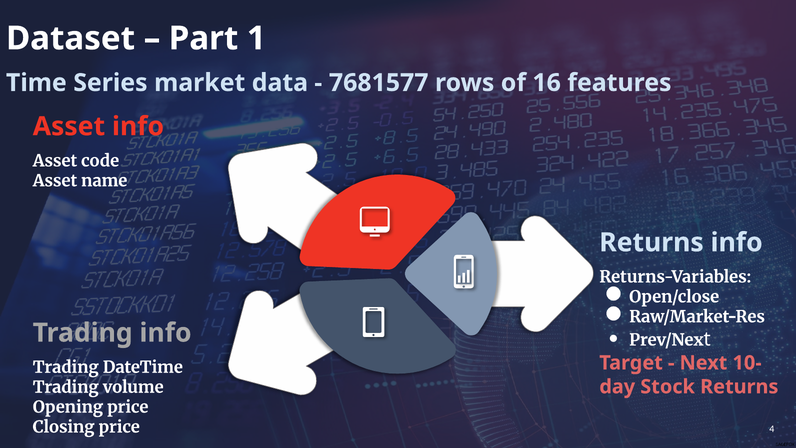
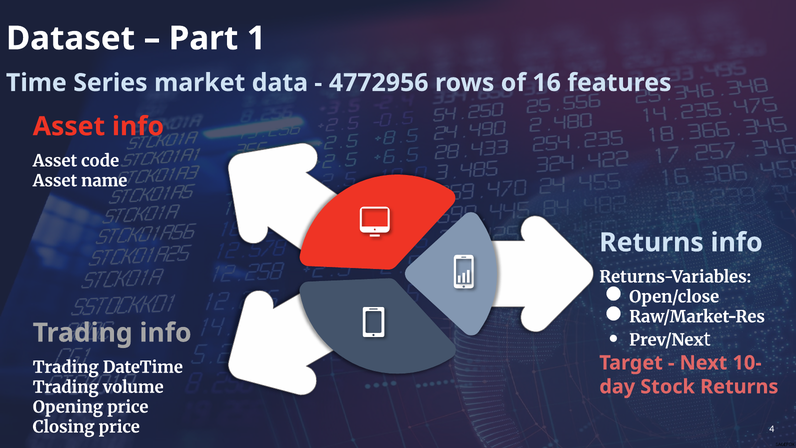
7681577: 7681577 -> 4772956
